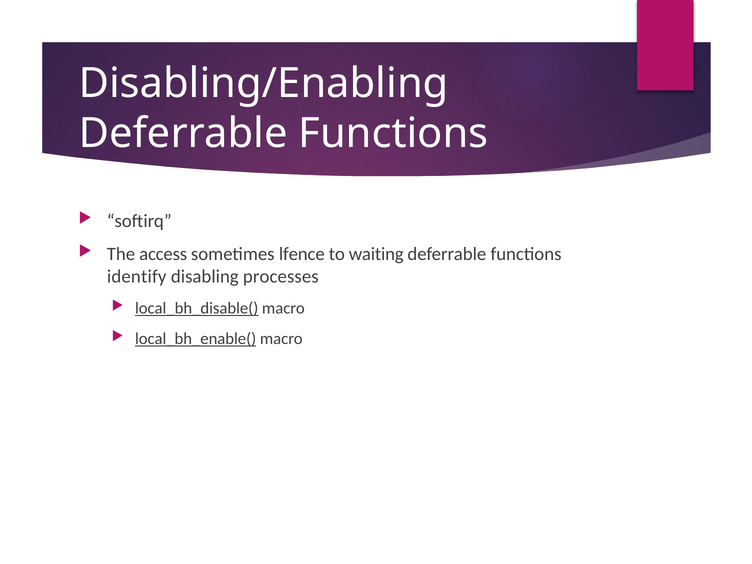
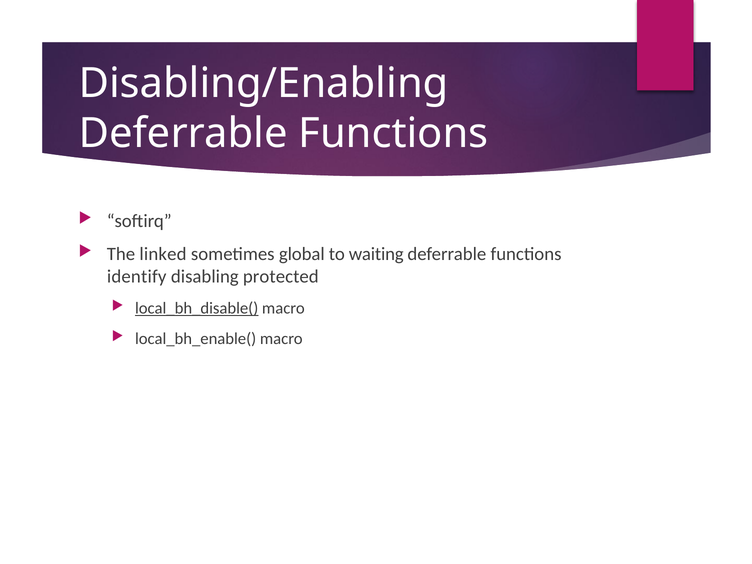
access: access -> linked
lfence: lfence -> global
processes: processes -> protected
local_bh_enable( underline: present -> none
